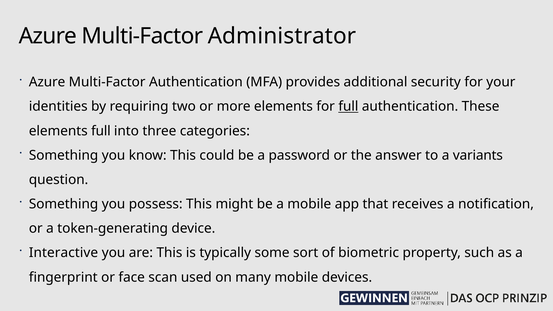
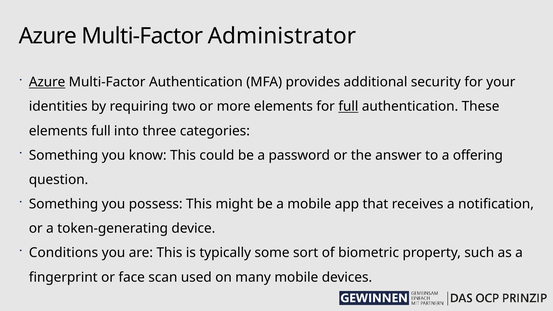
Azure at (47, 82) underline: none -> present
variants: variants -> offering
Interactive: Interactive -> Conditions
